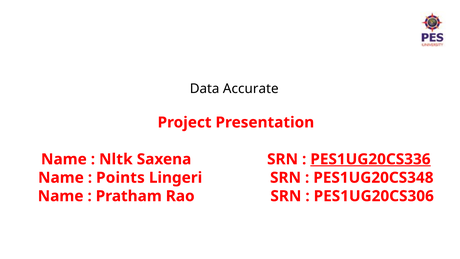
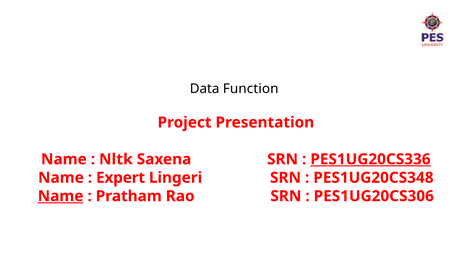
Accurate: Accurate -> Function
Points: Points -> Expert
Name at (61, 196) underline: none -> present
